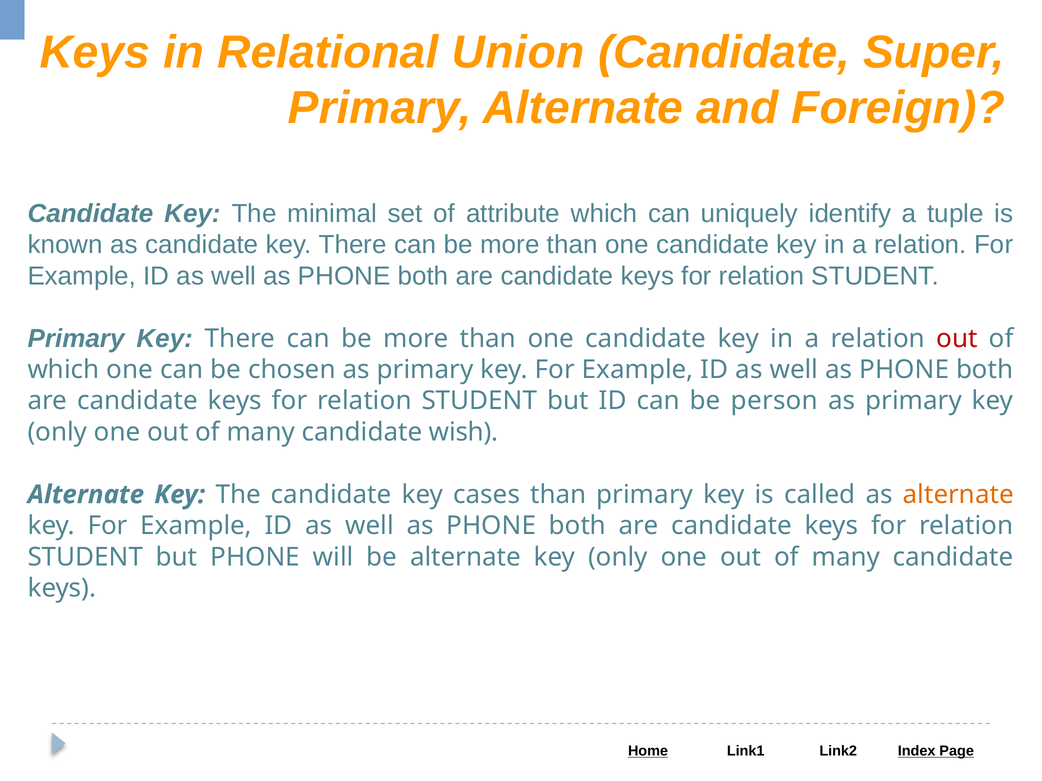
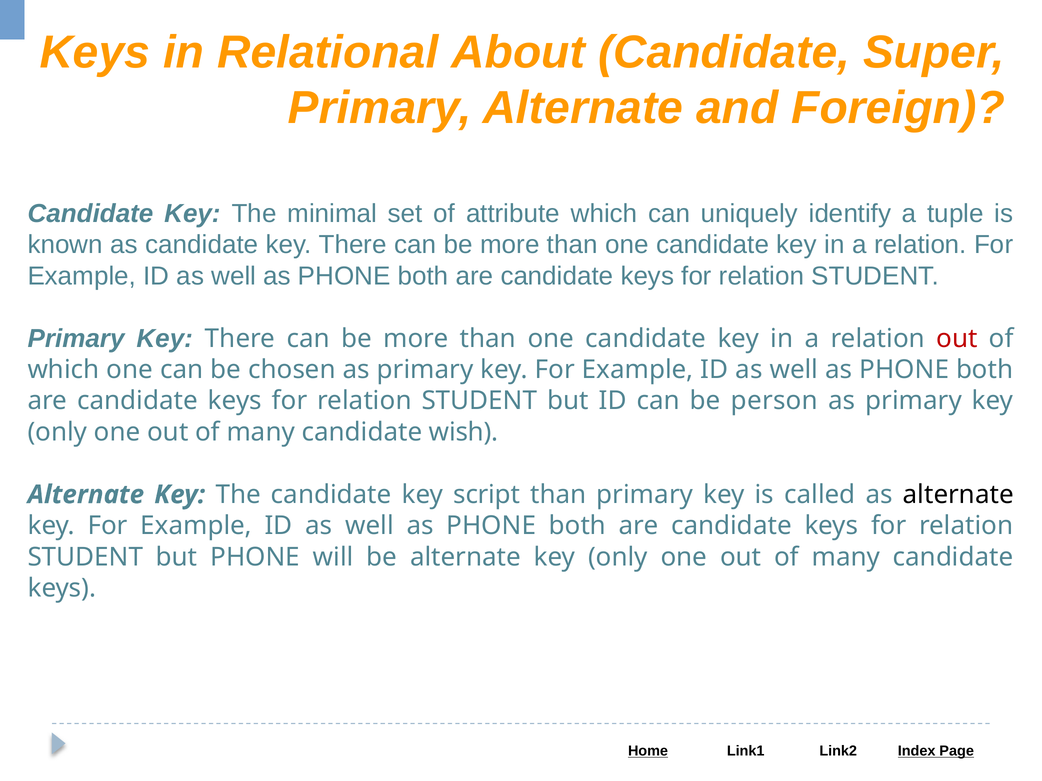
Union: Union -> About
cases: cases -> script
alternate at (958, 495) colour: orange -> black
